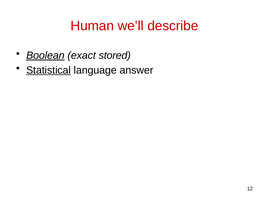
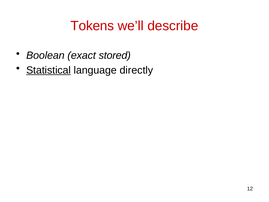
Human: Human -> Tokens
Boolean underline: present -> none
answer: answer -> directly
